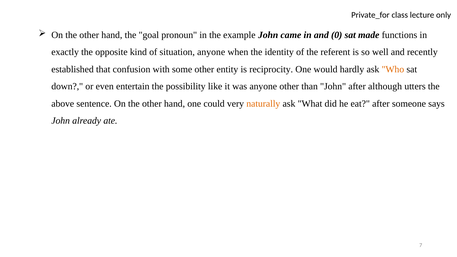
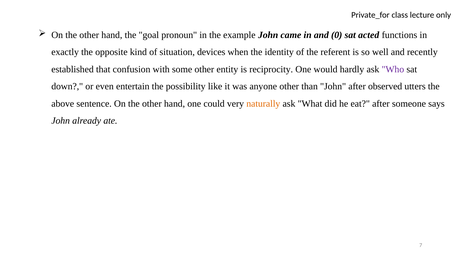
made: made -> acted
situation anyone: anyone -> devices
Who colour: orange -> purple
although: although -> observed
